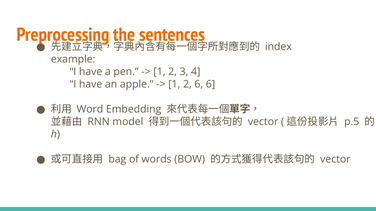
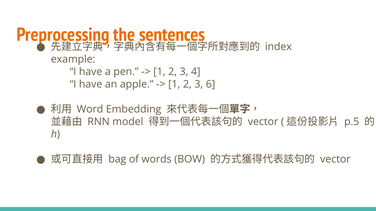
6 at (199, 84): 6 -> 3
